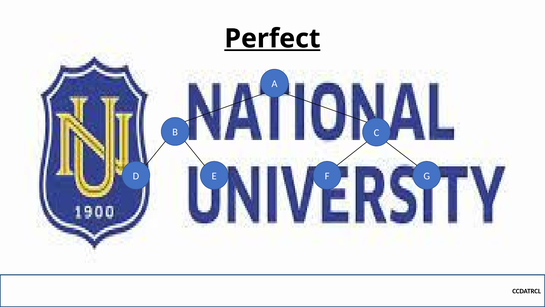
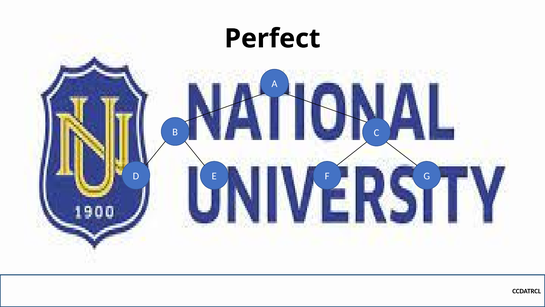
Perfect underline: present -> none
